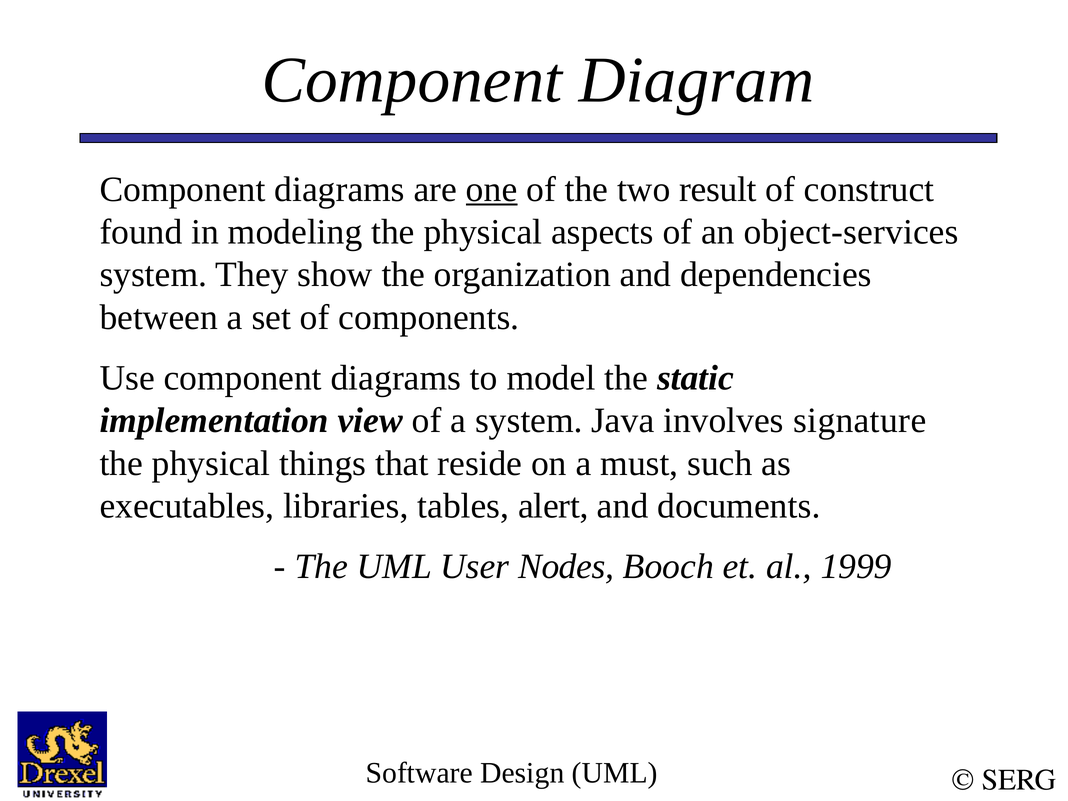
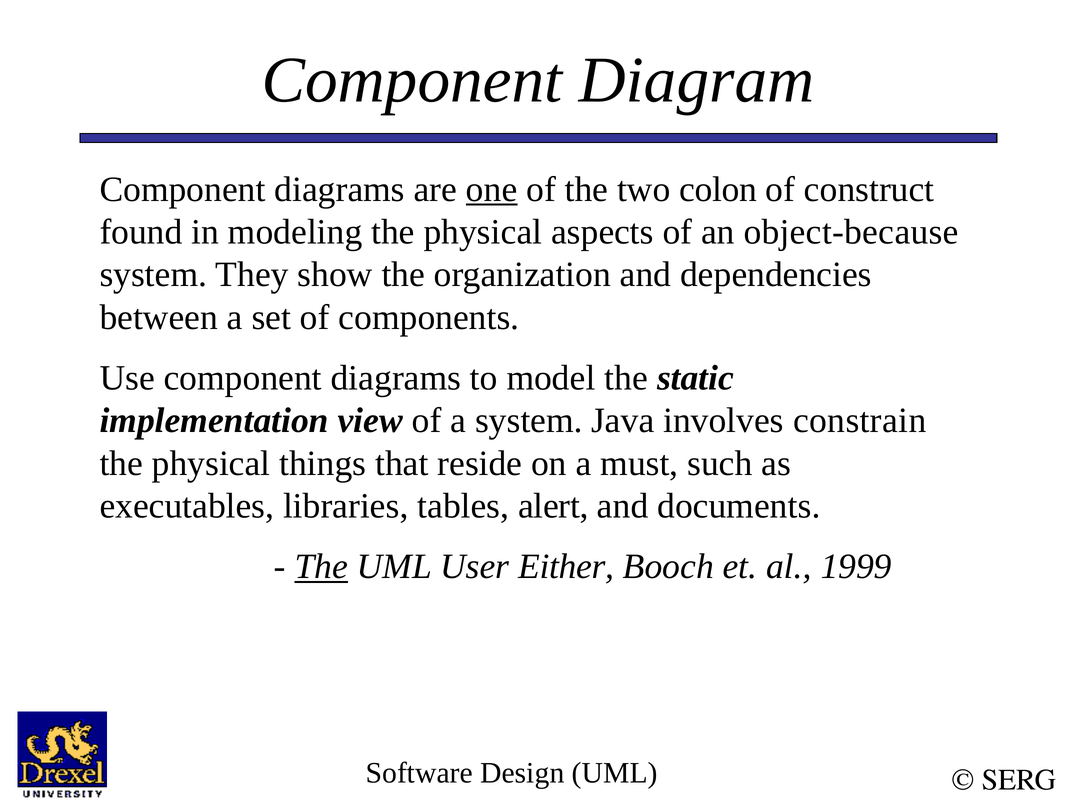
result: result -> colon
object-services: object-services -> object-because
signature: signature -> constrain
The at (321, 567) underline: none -> present
Nodes: Nodes -> Either
